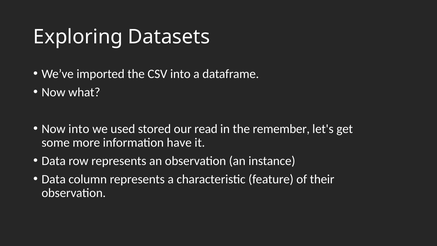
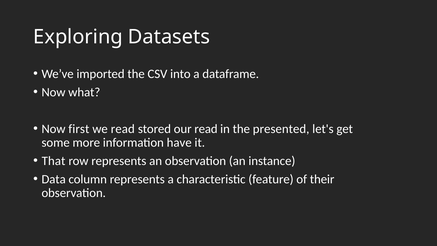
Now into: into -> first
we used: used -> read
remember: remember -> presented
Data at (54, 161): Data -> That
